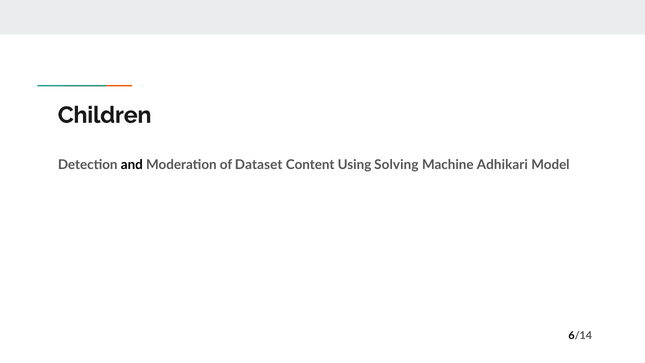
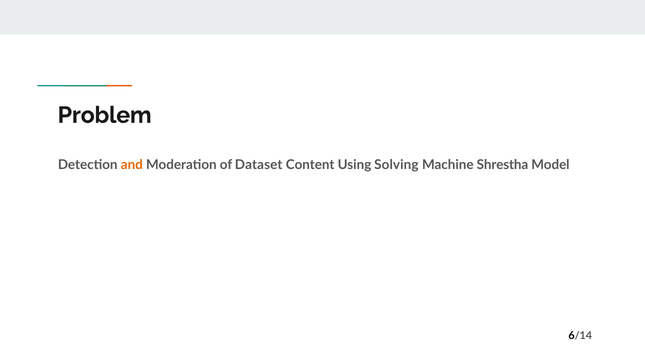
Children: Children -> Problem
and colour: black -> orange
Adhikari: Adhikari -> Shrestha
